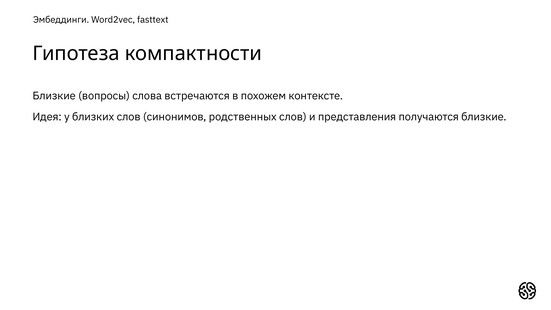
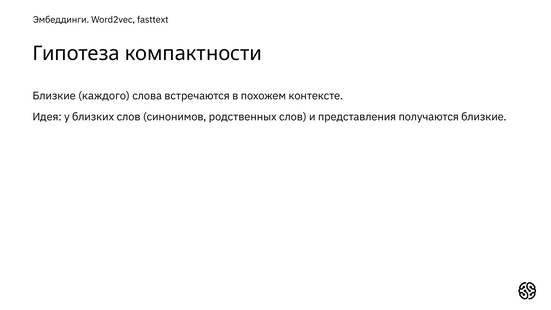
вопросы: вопросы -> каждого
